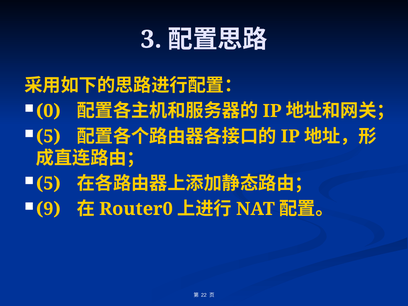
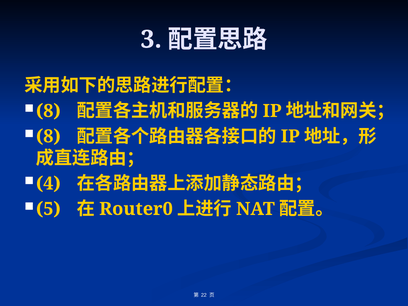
0 at (48, 111): 0 -> 8
5 at (48, 136): 5 -> 8
5 at (48, 184): 5 -> 4
9: 9 -> 5
